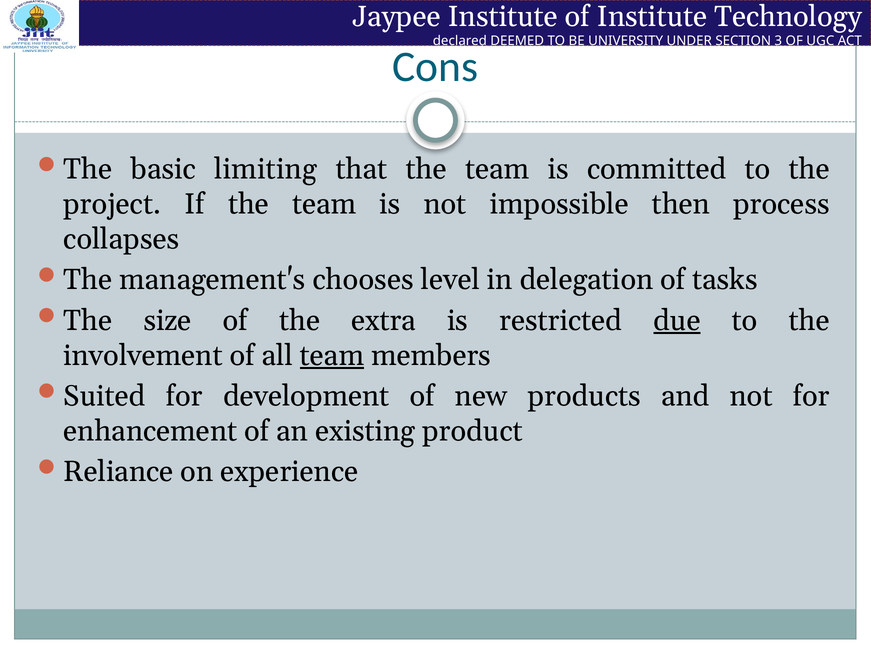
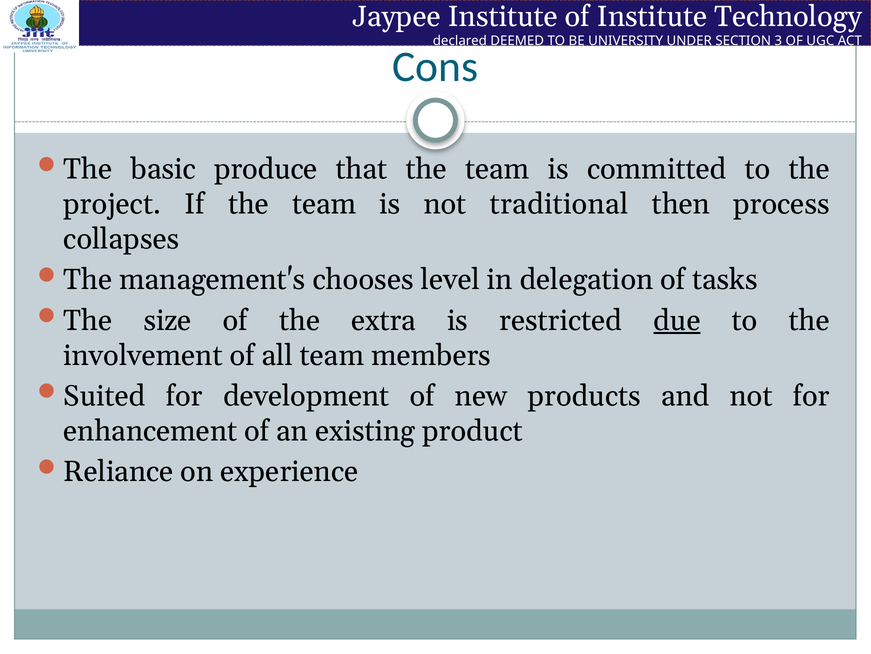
limiting: limiting -> produce
impossible: impossible -> traditional
team at (332, 355) underline: present -> none
